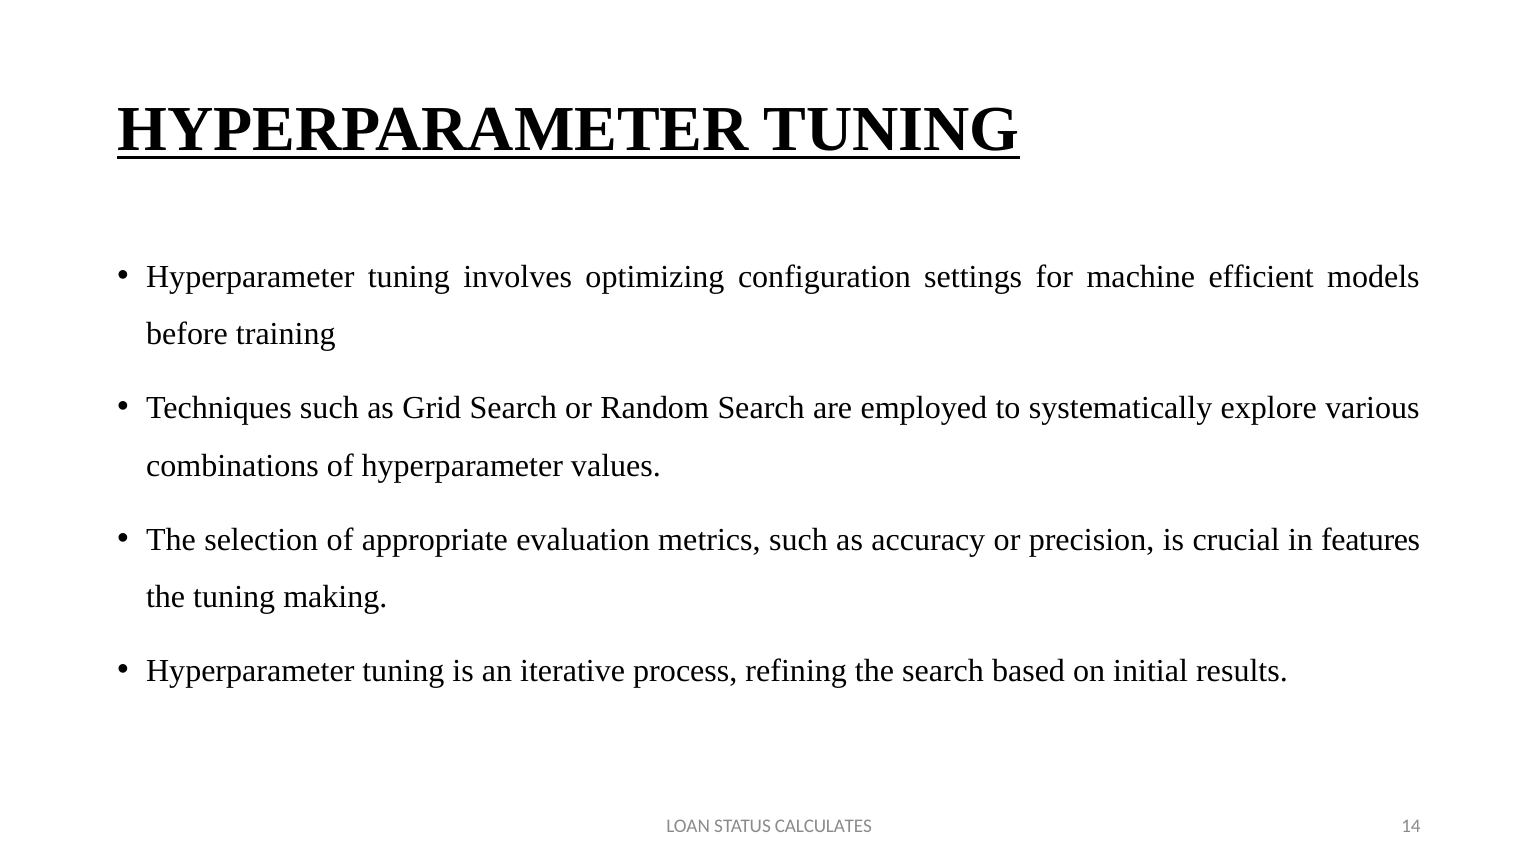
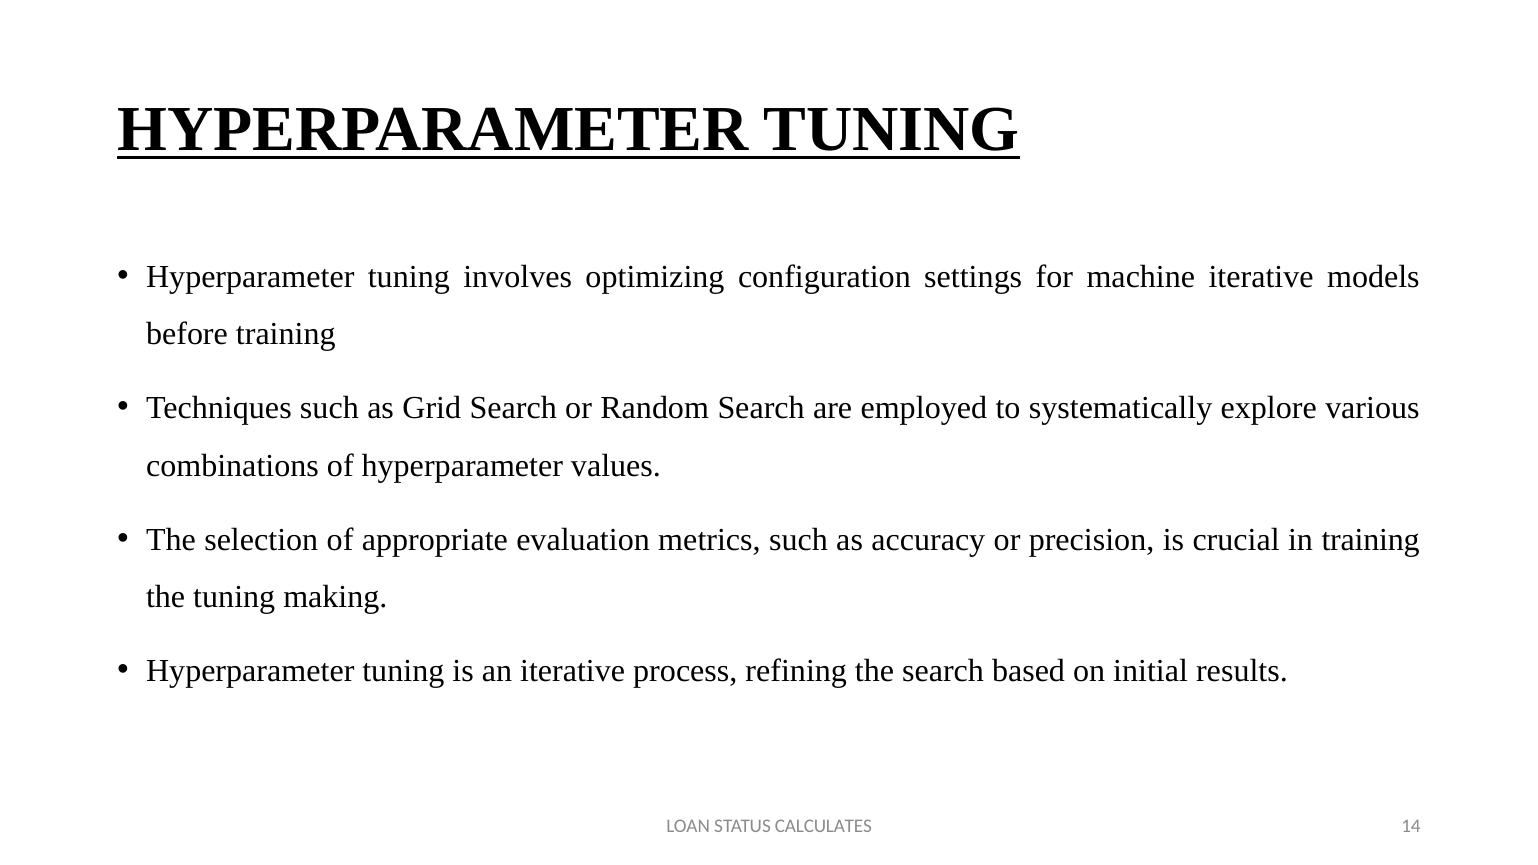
machine efficient: efficient -> iterative
in features: features -> training
